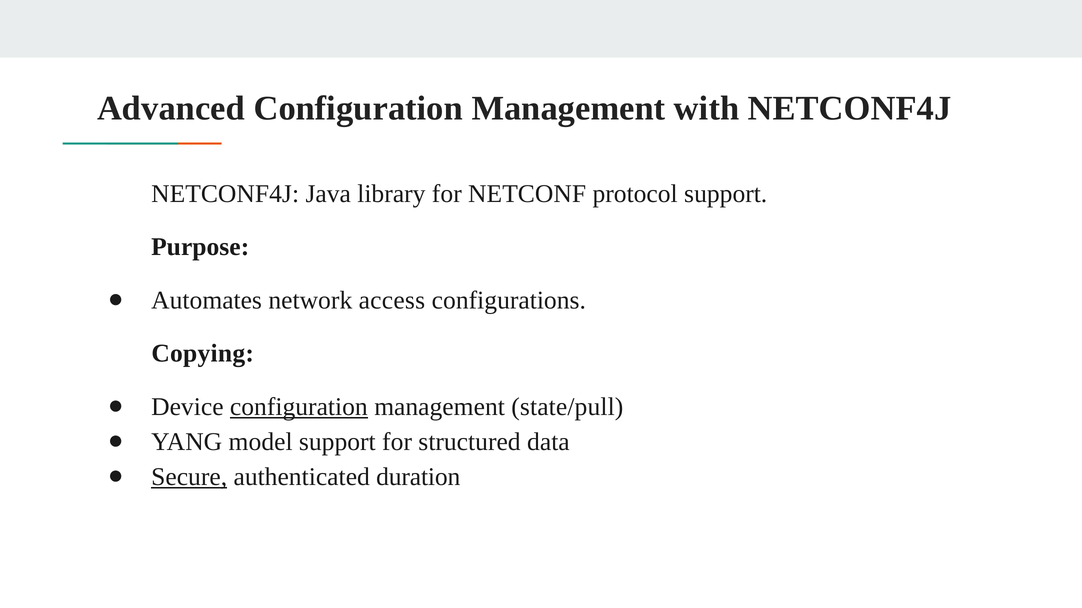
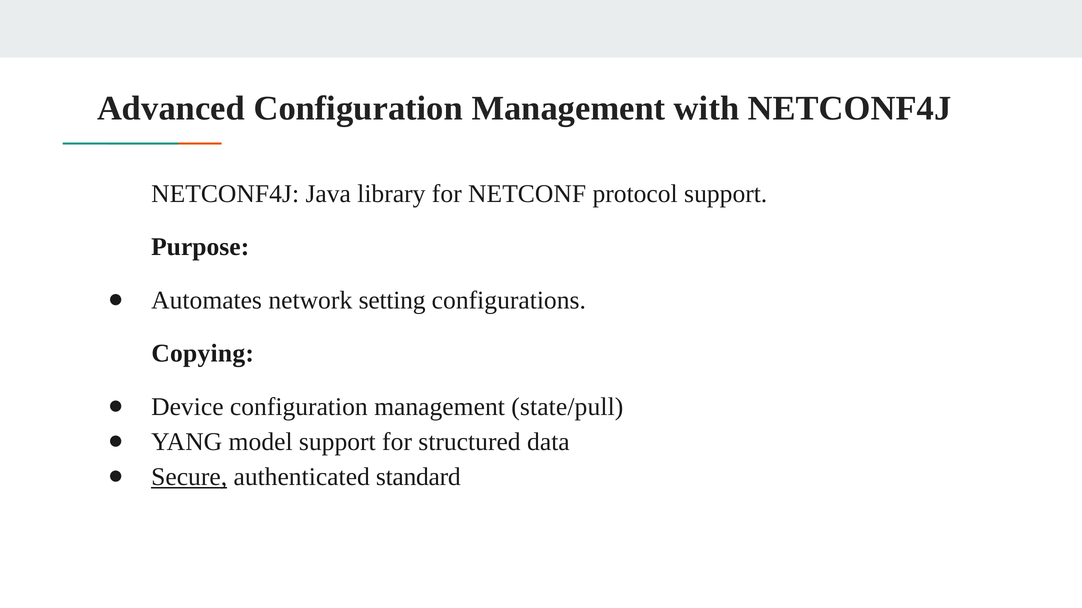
access: access -> setting
configuration at (299, 407) underline: present -> none
duration: duration -> standard
